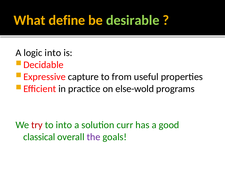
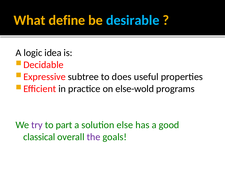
desirable colour: light green -> light blue
logic into: into -> idea
capture: capture -> subtree
from: from -> does
try colour: red -> purple
to into: into -> part
curr: curr -> else
